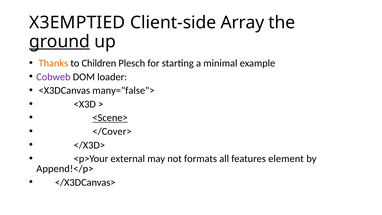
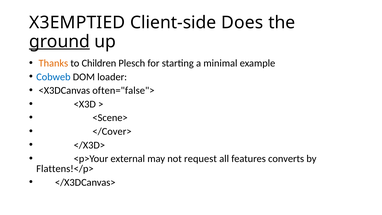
Array: Array -> Does
Cobweb colour: purple -> blue
many="false">: many="false"> -> often="false">
<Scene> underline: present -> none
formats: formats -> request
element: element -> converts
Append!</p>: Append!</p> -> Flattens!</p>
